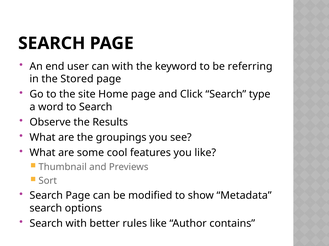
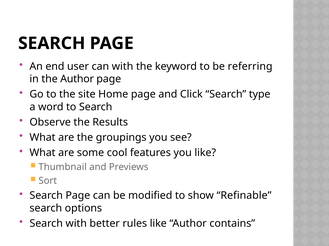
the Stored: Stored -> Author
Metadata: Metadata -> Refinable
